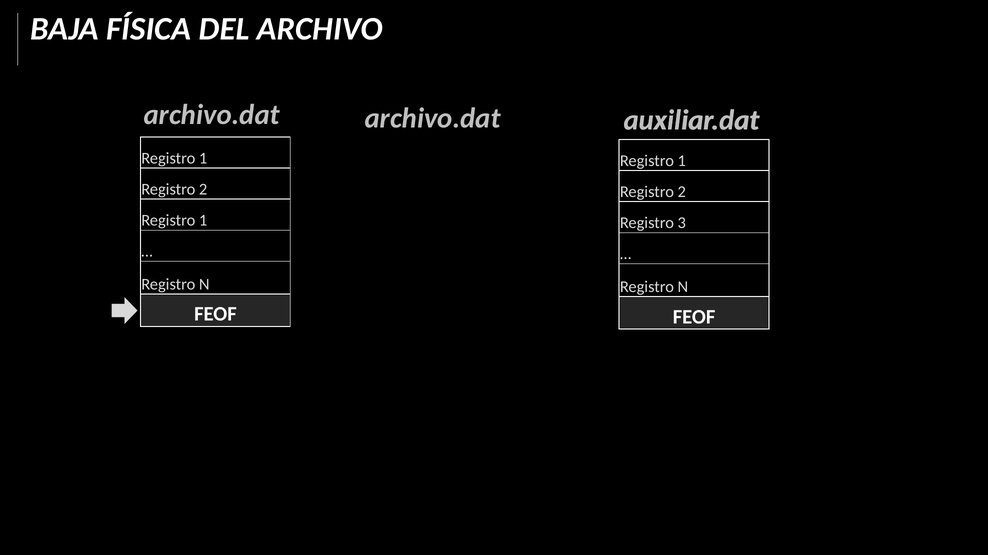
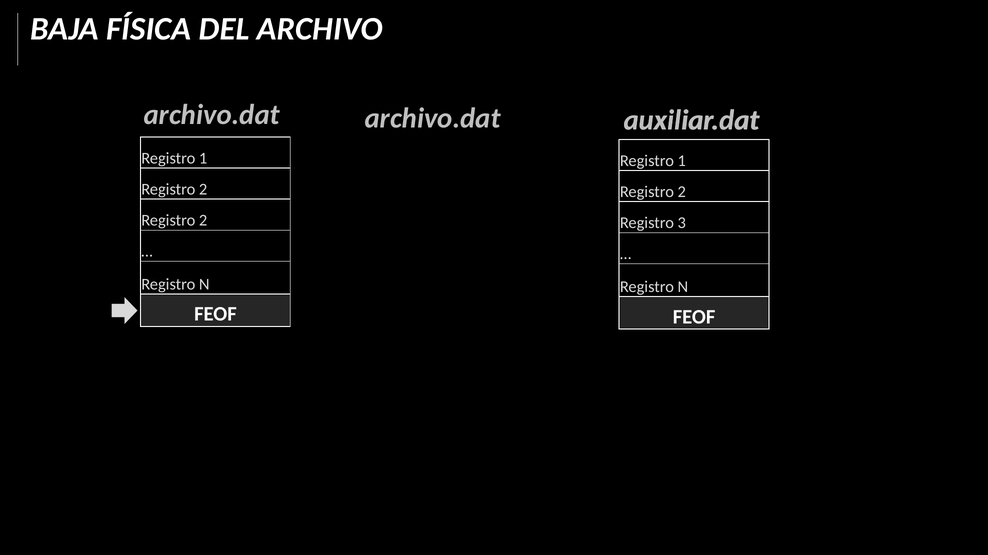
1 at (203, 221): 1 -> 2
